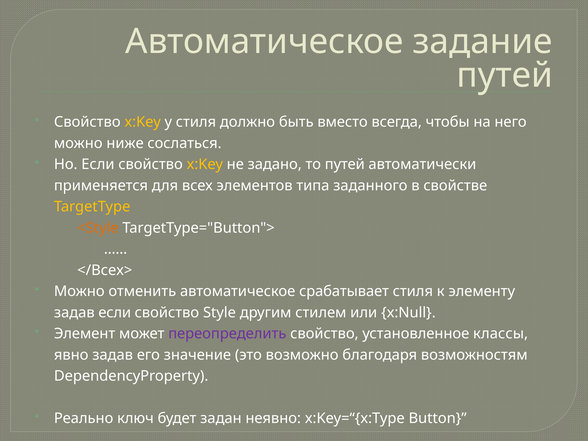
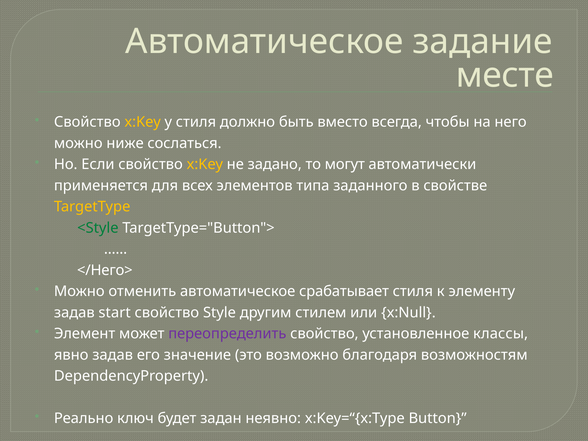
путей at (505, 75): путей -> месте
то путей: путей -> могут
<Style colour: orange -> green
</Всех>: </Всех> -> </Него>
задав если: если -> start
